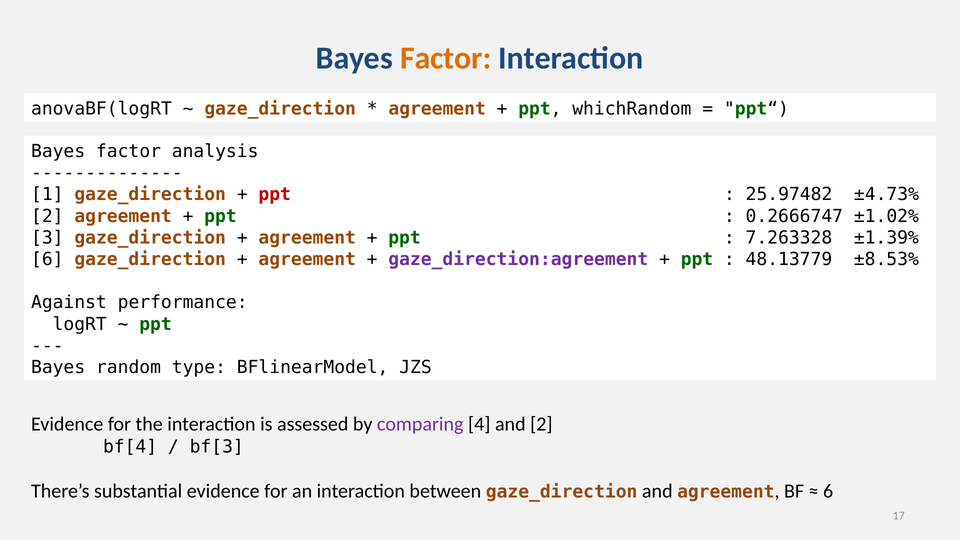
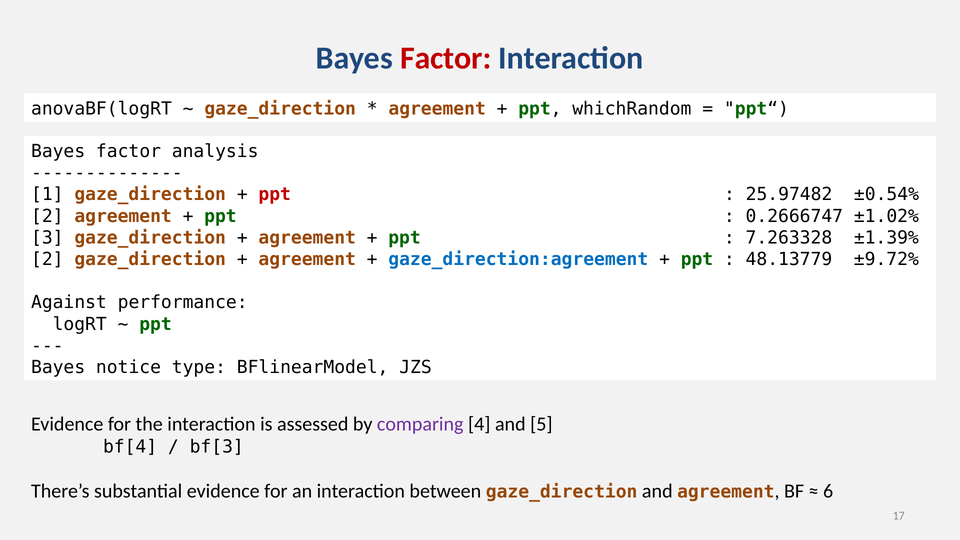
Factor at (446, 58) colour: orange -> red
±4.73%: ±4.73% -> ±0.54%
6 at (47, 259): 6 -> 2
gaze_direction:agreement colour: purple -> blue
±8.53%: ±8.53% -> ±9.72%
random: random -> notice
and 2: 2 -> 5
